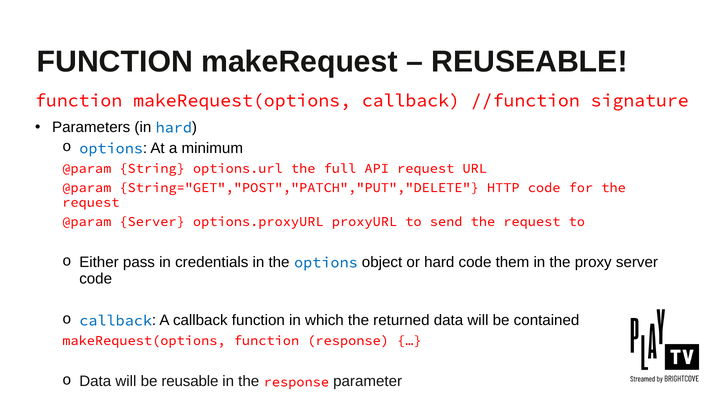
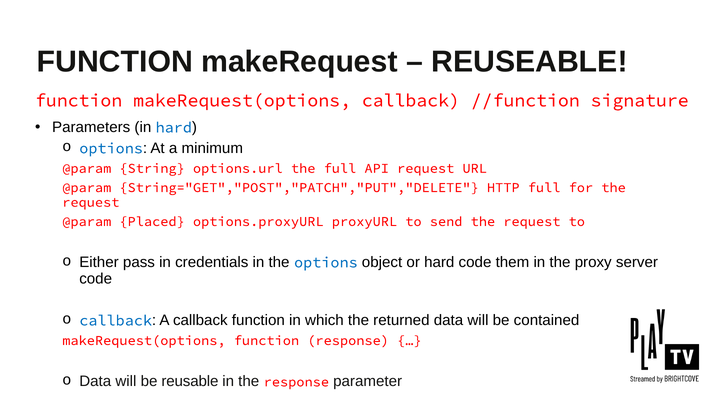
HTTP code: code -> full
@param Server: Server -> Placed
